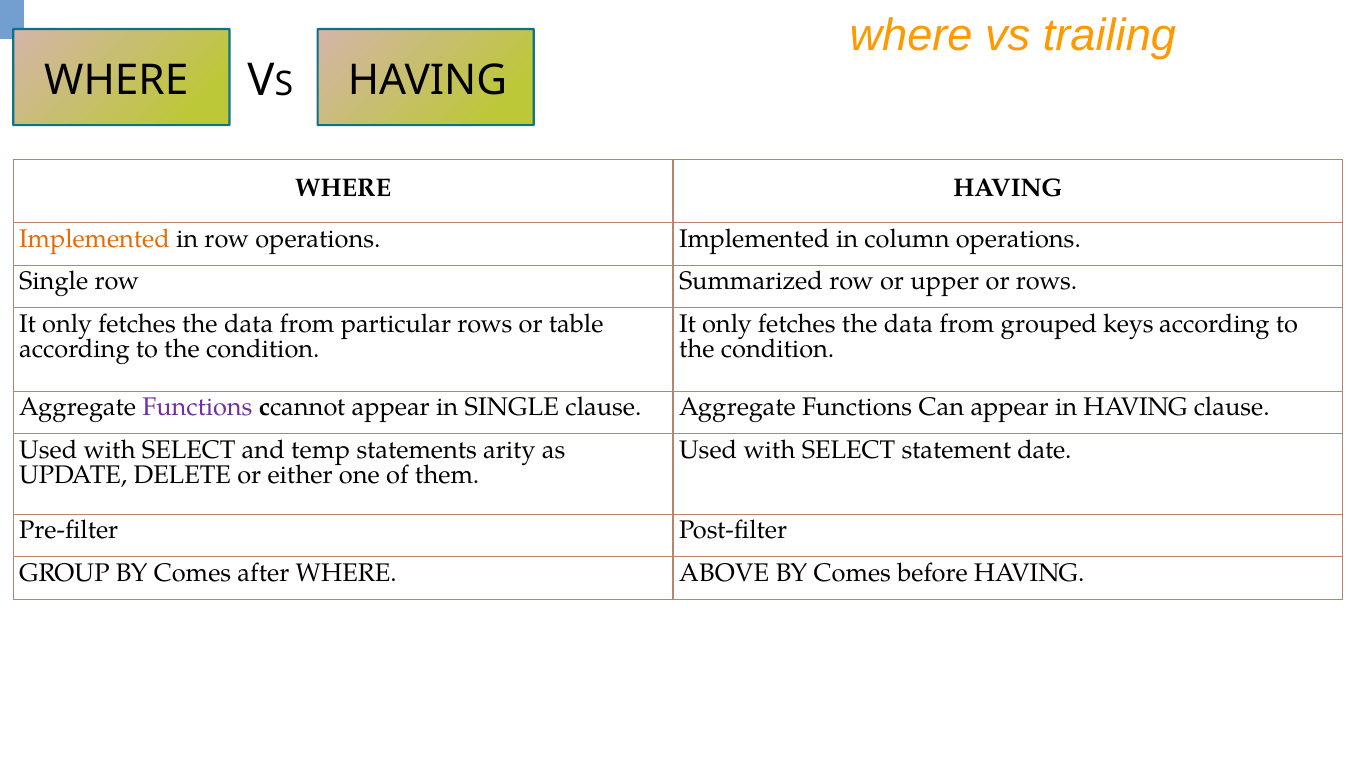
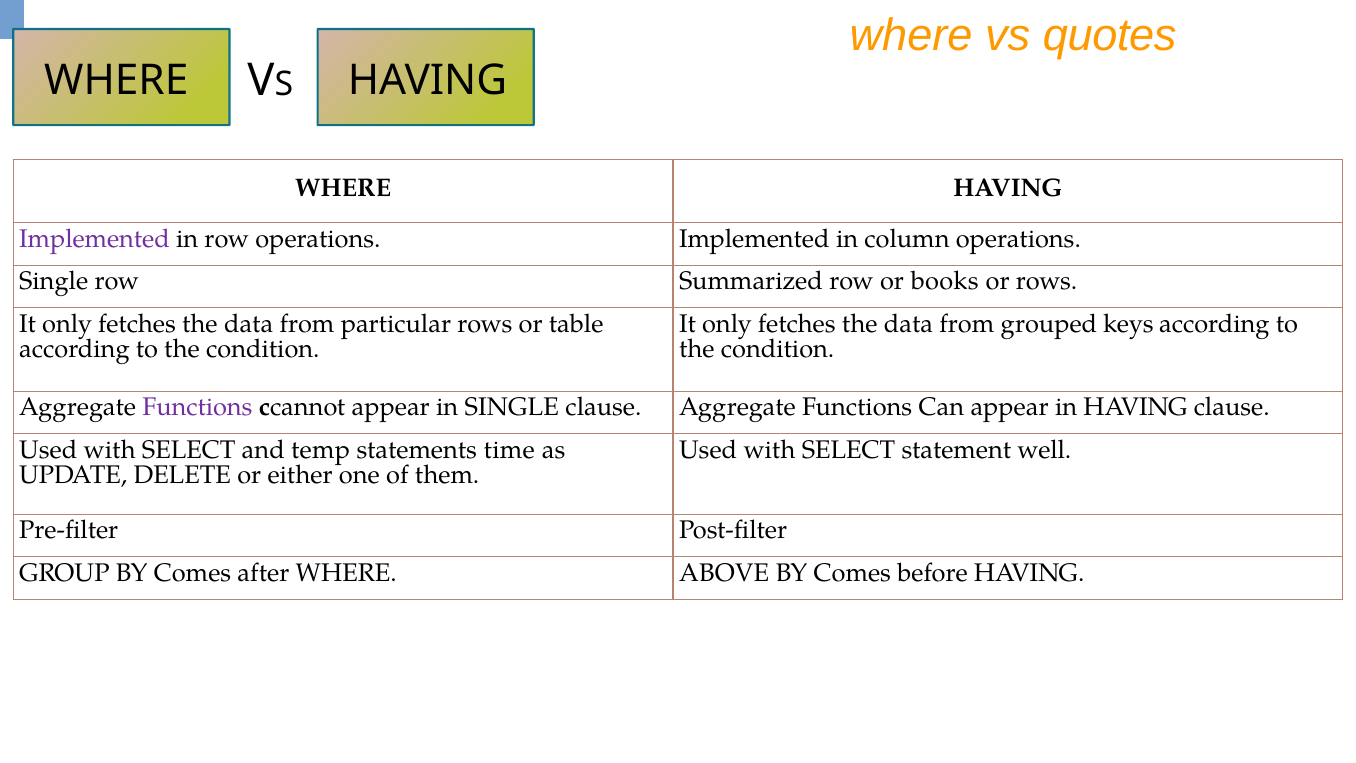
trailing: trailing -> quotes
Implemented at (94, 239) colour: orange -> purple
upper: upper -> books
arity: arity -> time
date: date -> well
